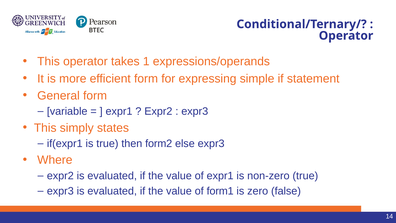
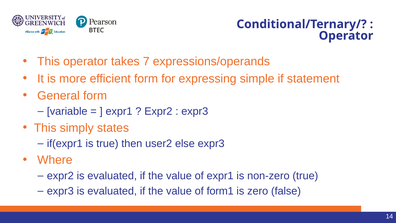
1: 1 -> 7
form2: form2 -> user2
